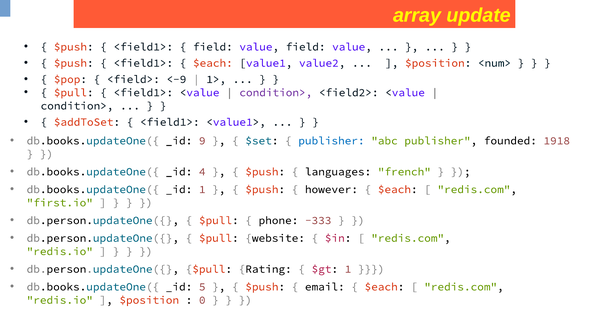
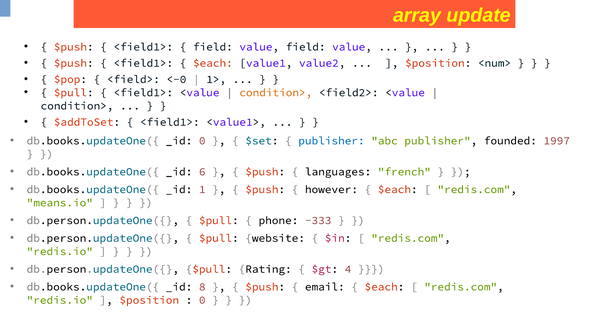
<-9: <-9 -> <-0
condition> at (276, 92) colour: purple -> orange
_id 9: 9 -> 0
1918: 1918 -> 1997
4: 4 -> 6
first.io: first.io -> means.io
$gt 1: 1 -> 4
5: 5 -> 8
